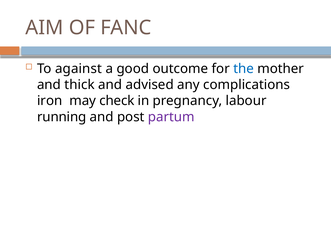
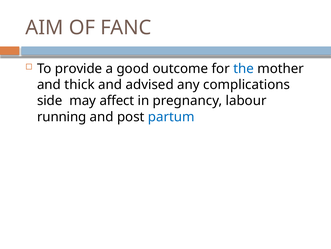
against: against -> provide
iron: iron -> side
check: check -> affect
partum colour: purple -> blue
